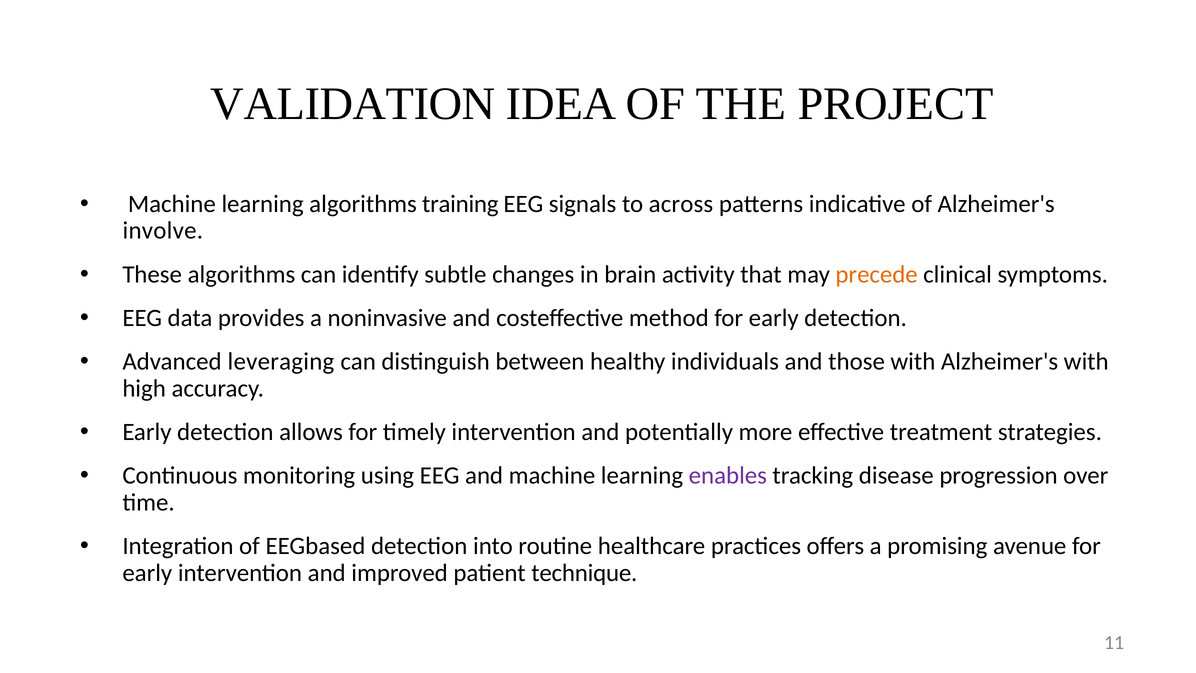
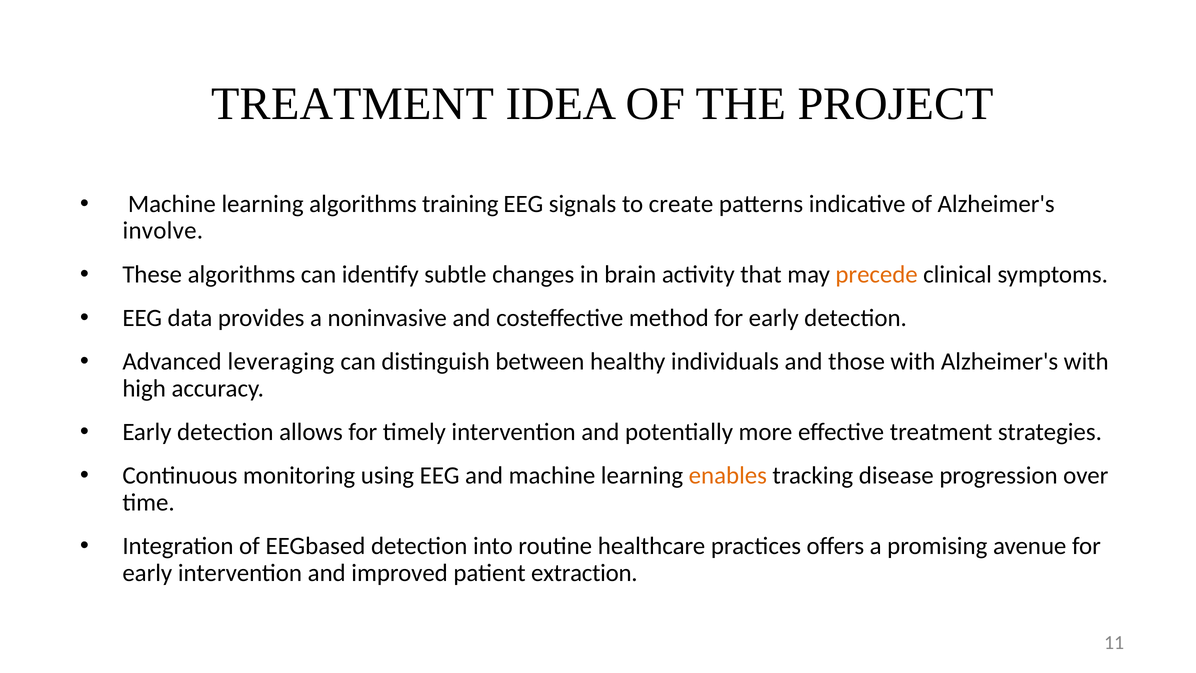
VALIDATION at (353, 104): VALIDATION -> TREATMENT
across: across -> create
enables colour: purple -> orange
technique: technique -> extraction
